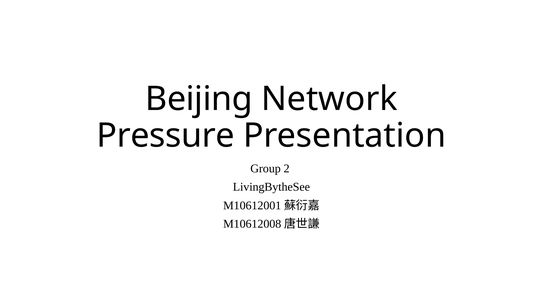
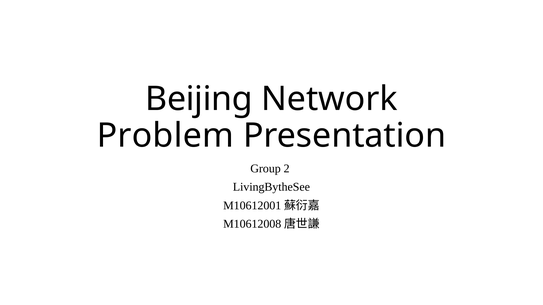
Pressure: Pressure -> Problem
